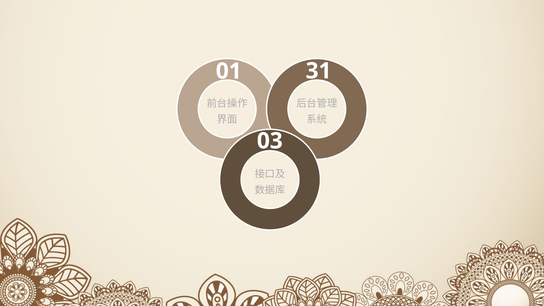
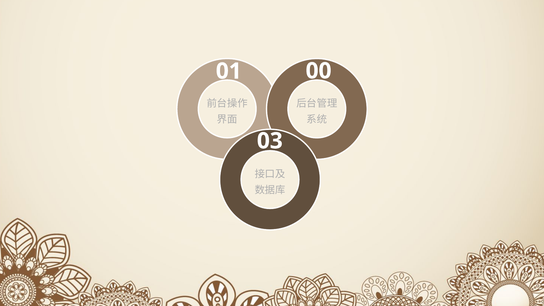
31: 31 -> 00
